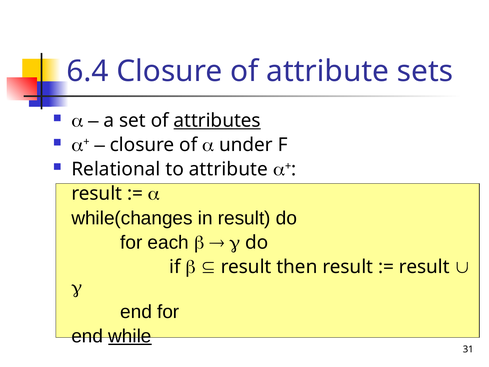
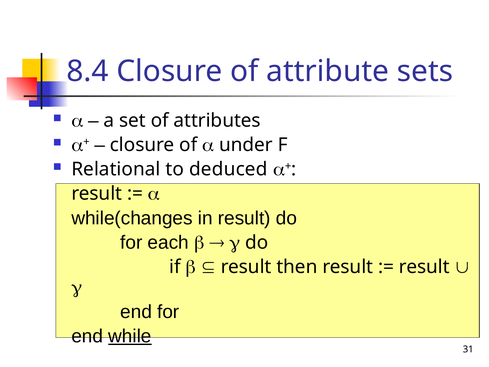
6.4: 6.4 -> 8.4
attributes underline: present -> none
to attribute: attribute -> deduced
